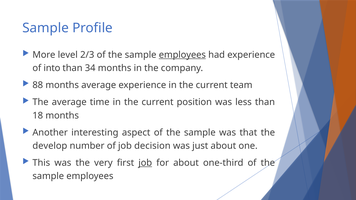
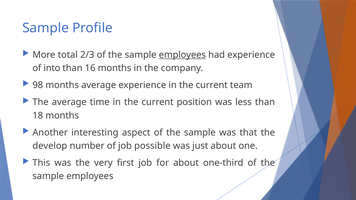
level: level -> total
34: 34 -> 16
88: 88 -> 98
decision: decision -> possible
job at (145, 163) underline: present -> none
